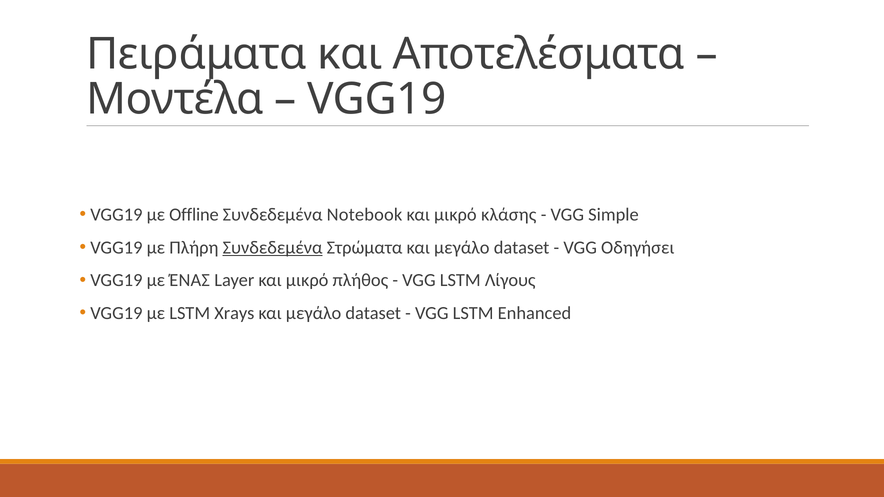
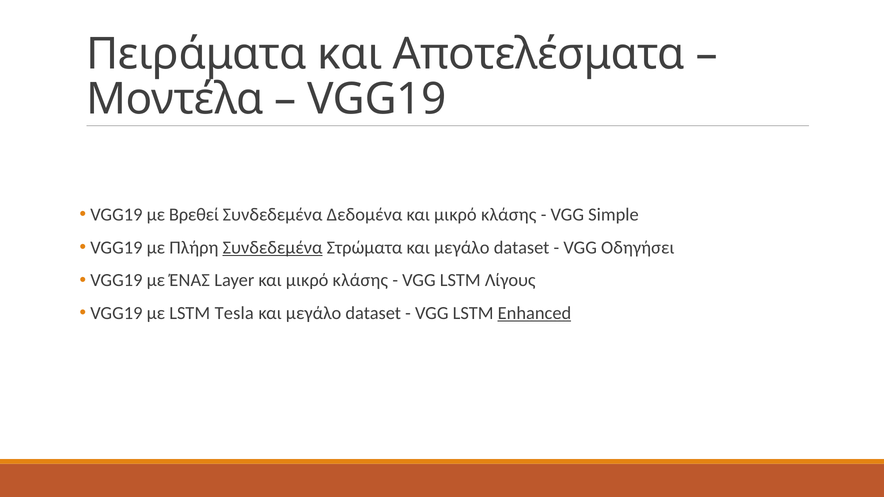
Offline: Offline -> Βρεθεί
Notebook: Notebook -> Δεδομένα
Layer και μικρό πλήθος: πλήθος -> κλάσης
Xrays: Xrays -> Tesla
Enhanced underline: none -> present
